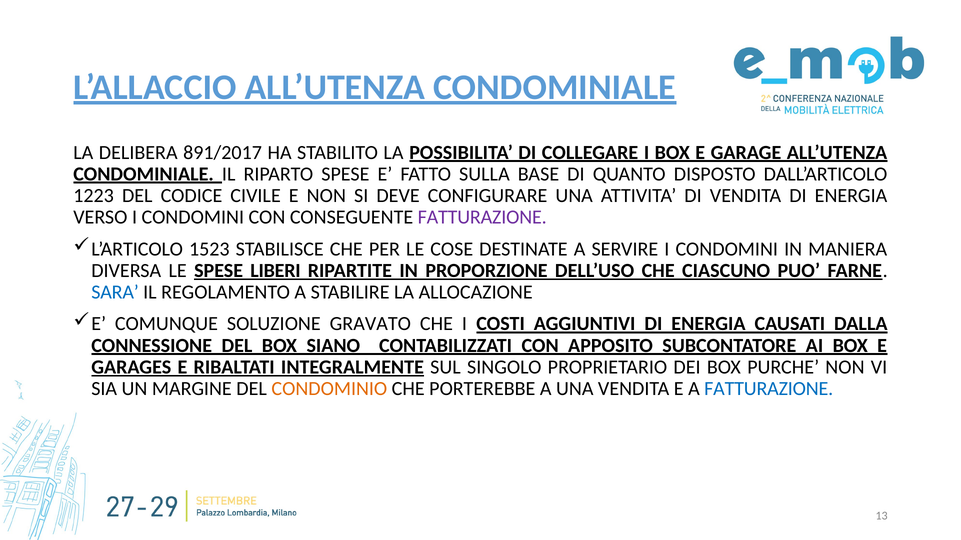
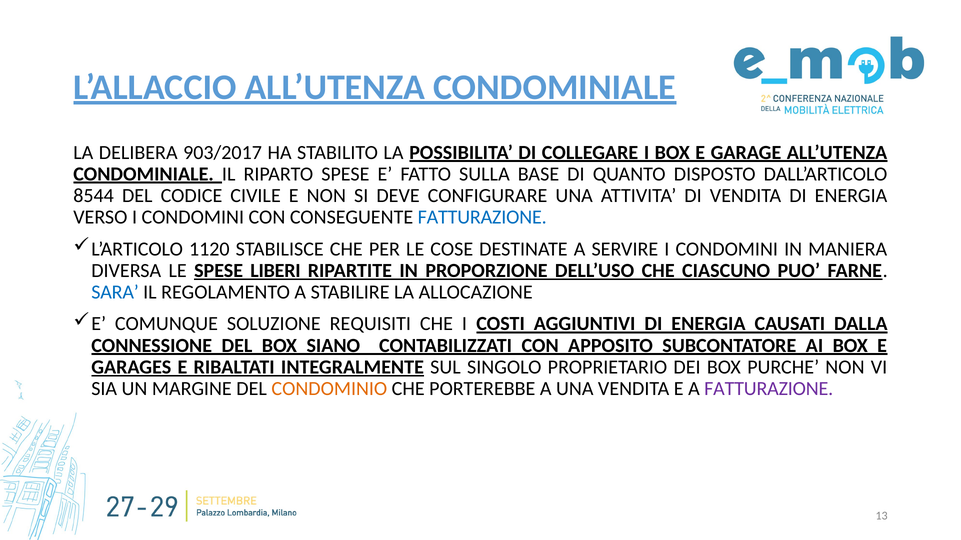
891/2017: 891/2017 -> 903/2017
1223: 1223 -> 8544
FATTURAZIONE at (482, 218) colour: purple -> blue
1523: 1523 -> 1120
GRAVATO: GRAVATO -> REQUISITI
FATTURAZIONE at (769, 389) colour: blue -> purple
